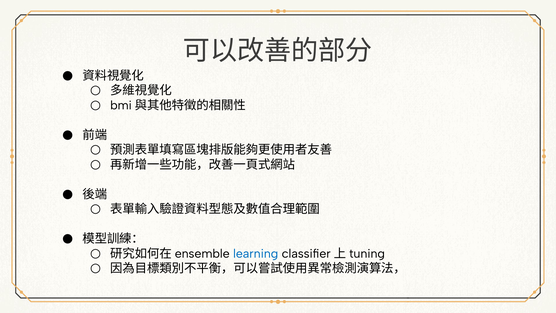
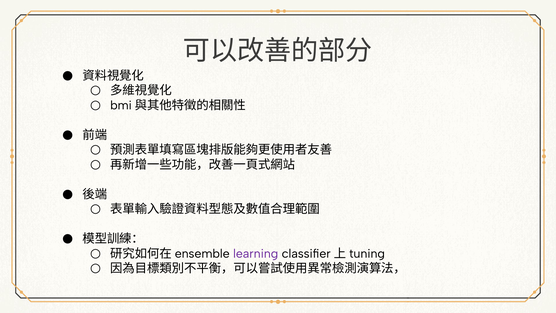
learning colour: blue -> purple
